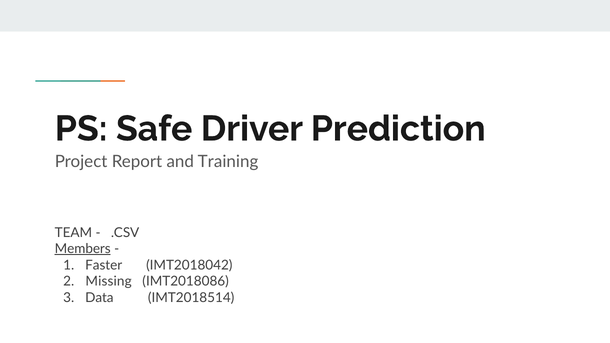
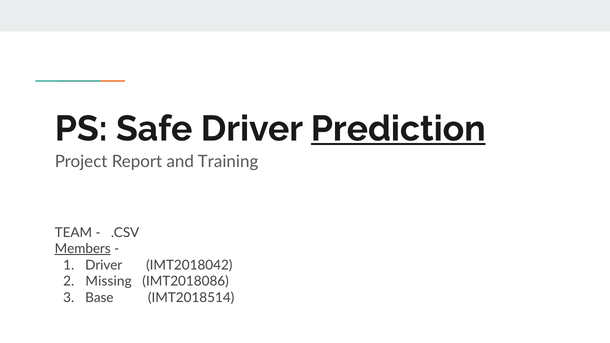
Prediction underline: none -> present
Faster at (104, 265): Faster -> Driver
Data: Data -> Base
